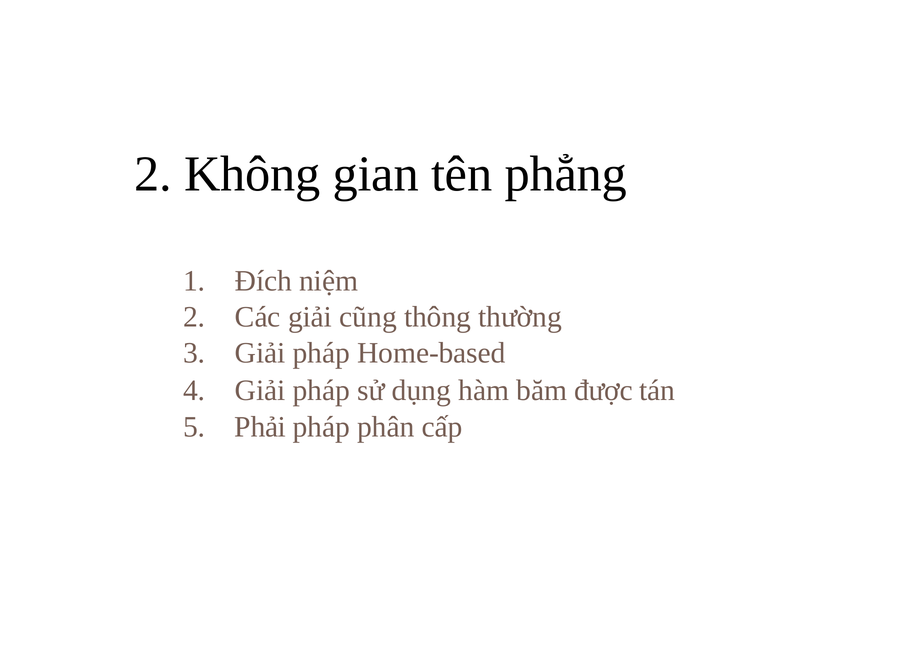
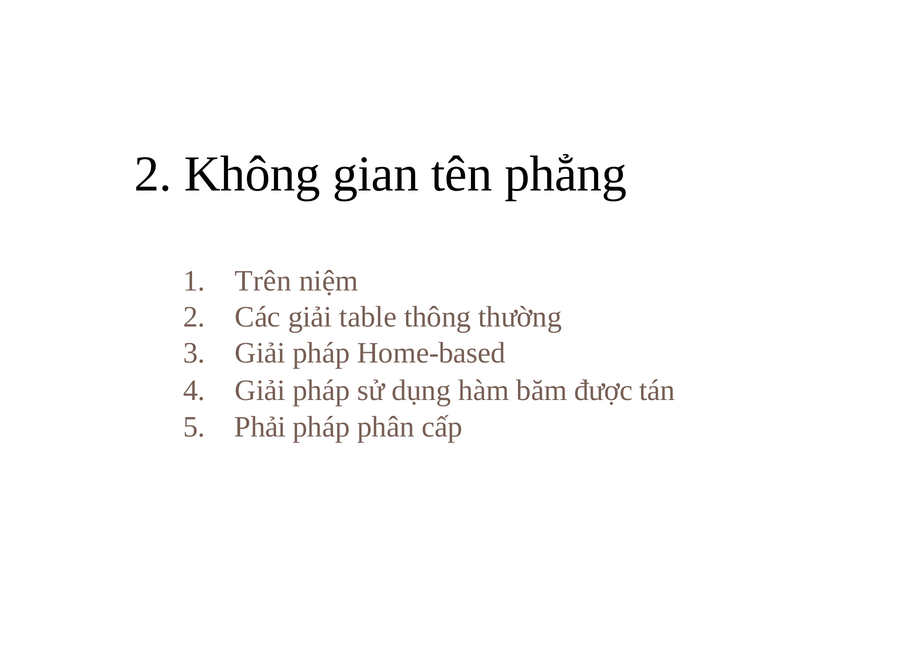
Đích: Đích -> Trên
cũng: cũng -> table
